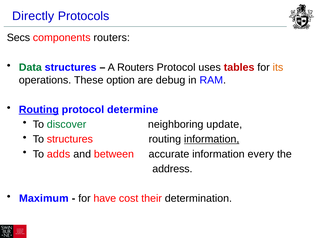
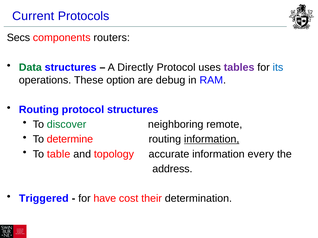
Directly: Directly -> Current
A Routers: Routers -> Directly
tables colour: red -> purple
its colour: orange -> blue
Routing at (39, 110) underline: present -> none
protocol determine: determine -> structures
update: update -> remote
To structures: structures -> determine
adds: adds -> table
between: between -> topology
Maximum: Maximum -> Triggered
